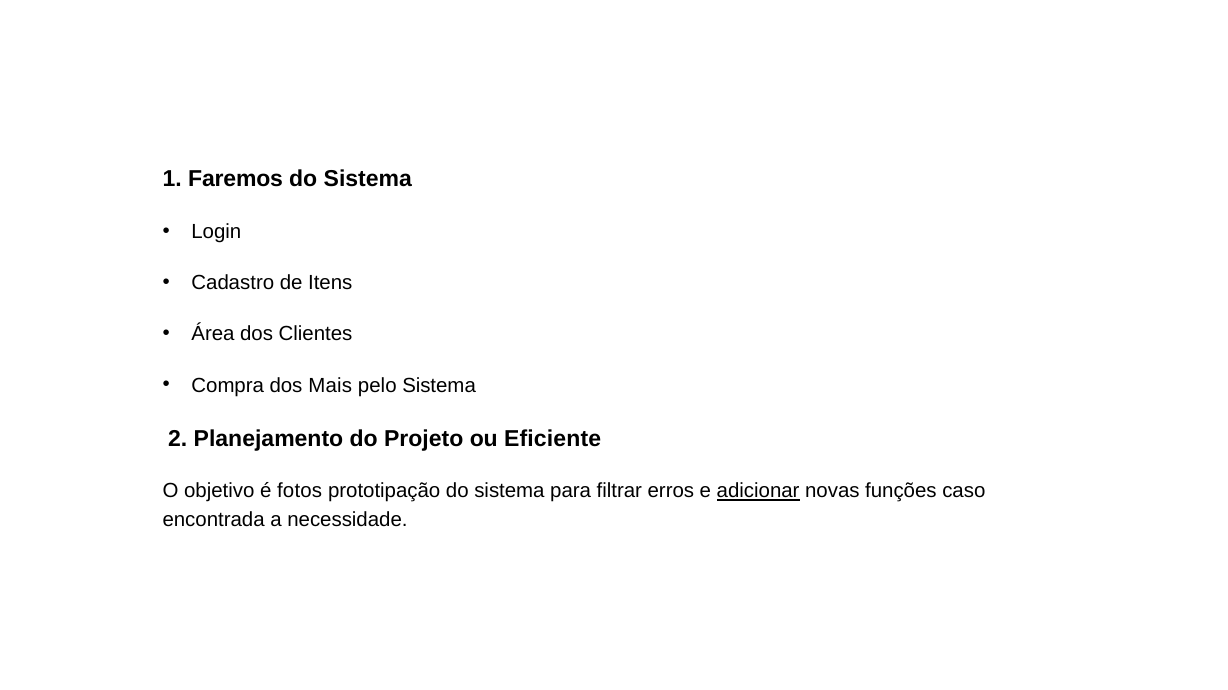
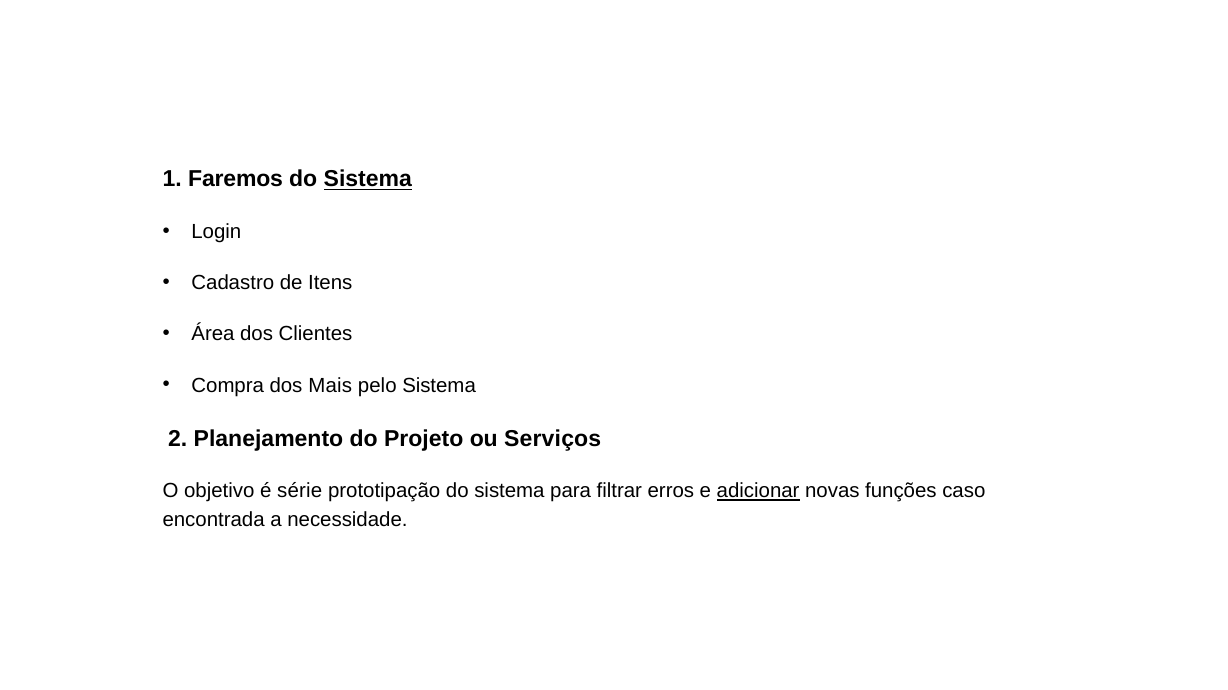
Sistema at (368, 180) underline: none -> present
Eficiente: Eficiente -> Serviços
fotos: fotos -> série
